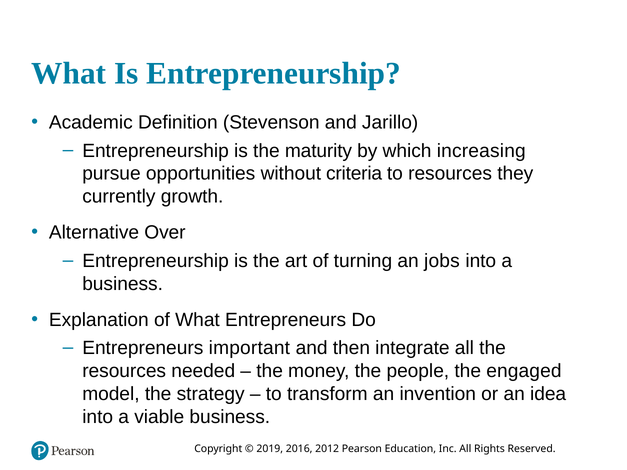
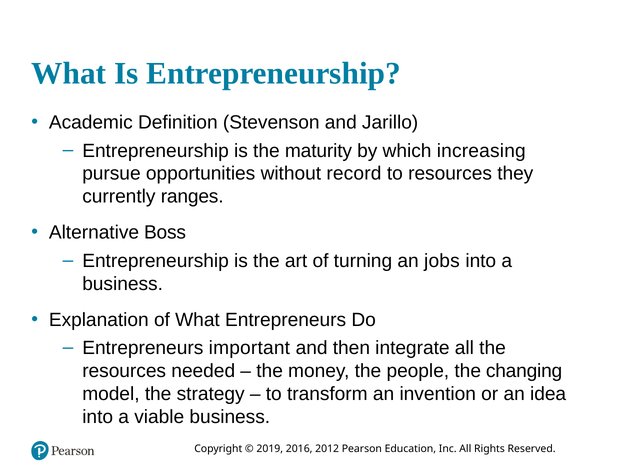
criteria: criteria -> record
growth: growth -> ranges
Over: Over -> Boss
engaged: engaged -> changing
